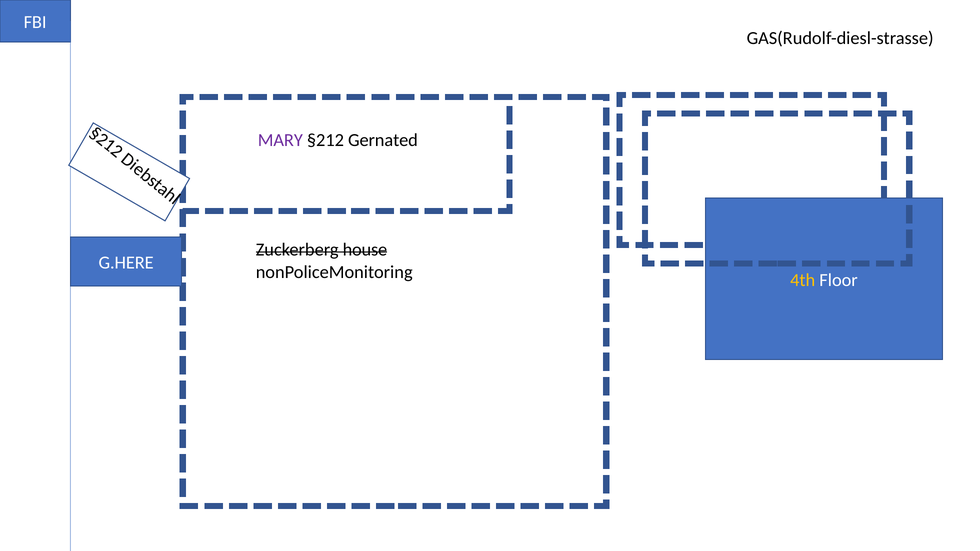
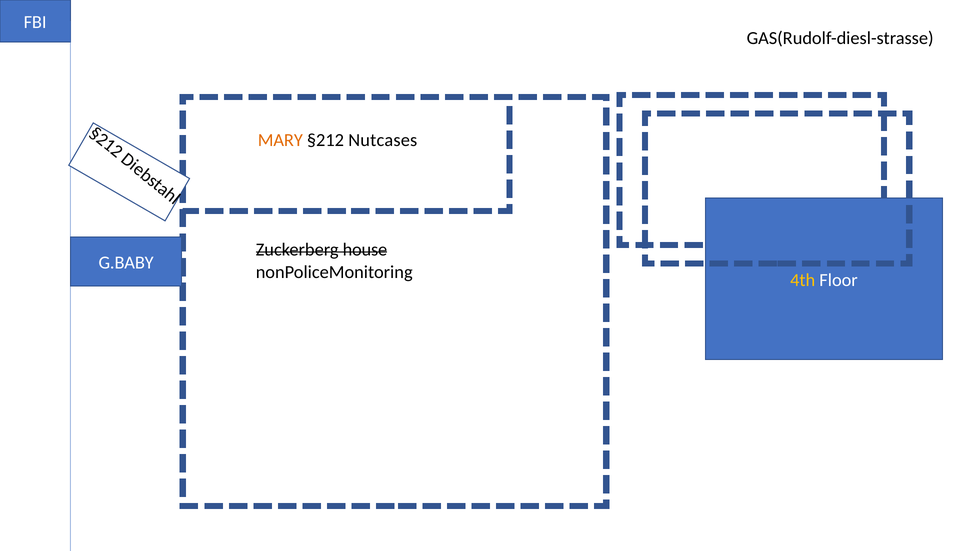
MARY colour: purple -> orange
Gernated: Gernated -> Nutcases
G.HERE: G.HERE -> G.BABY
